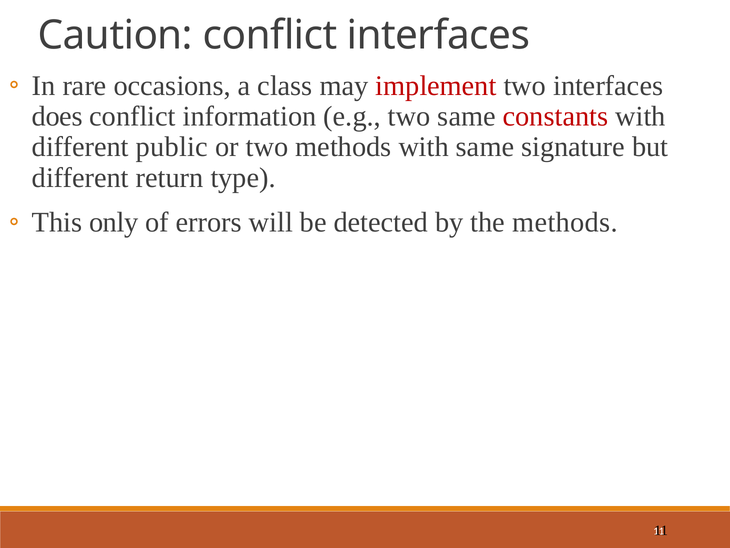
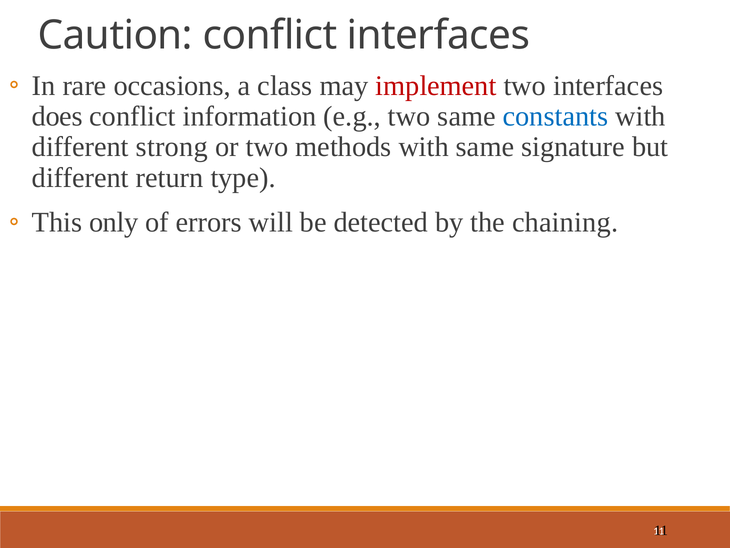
constants colour: red -> blue
public: public -> strong
the methods: methods -> chaining
